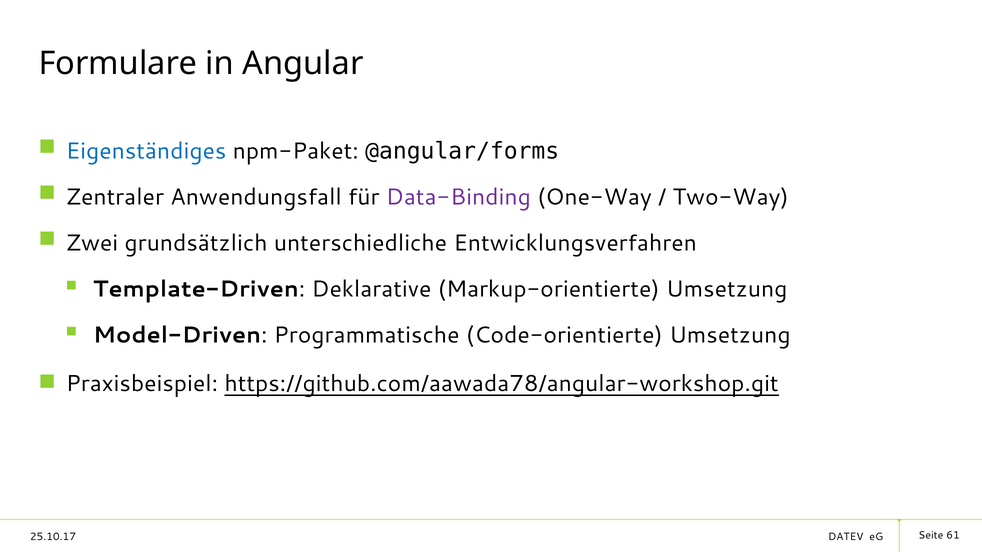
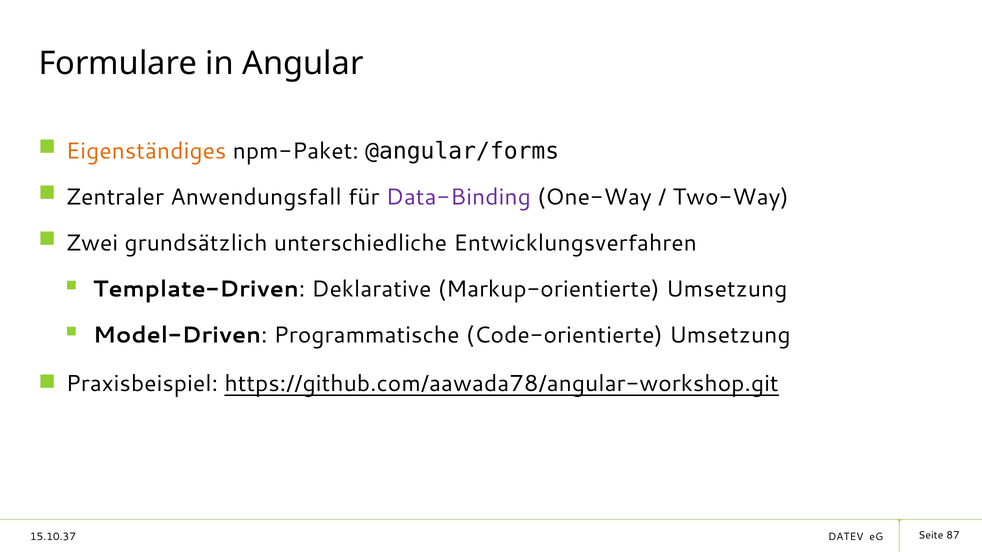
Eigenständiges colour: blue -> orange
25.10.17: 25.10.17 -> 15.10.37
61: 61 -> 87
